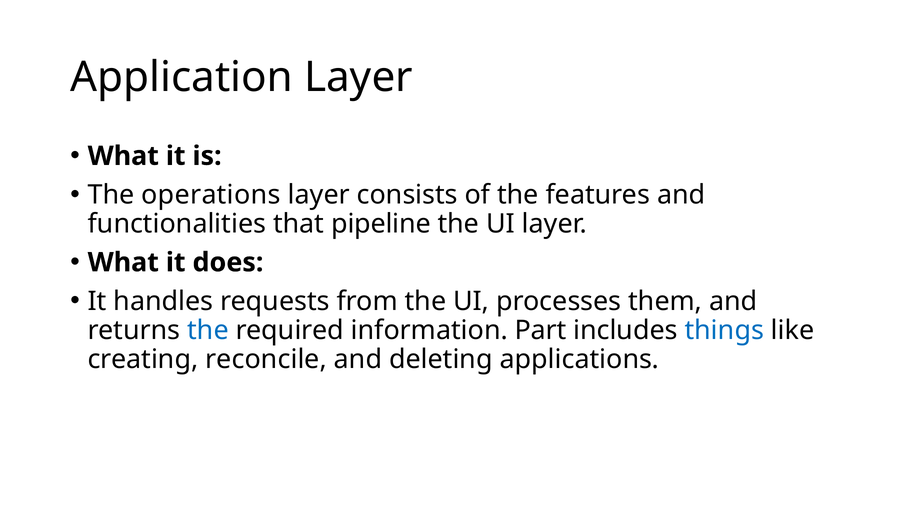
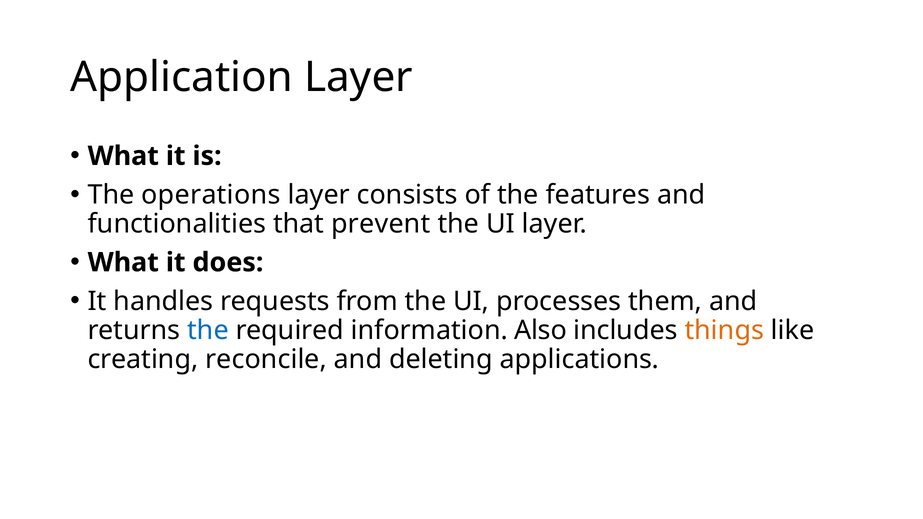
pipeline: pipeline -> prevent
Part: Part -> Also
things colour: blue -> orange
